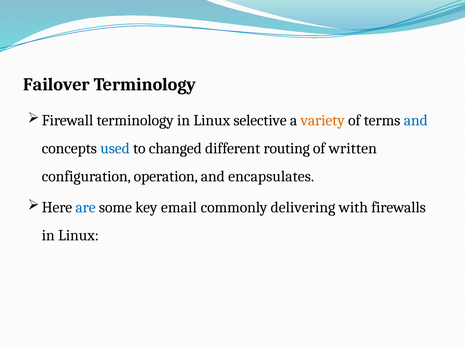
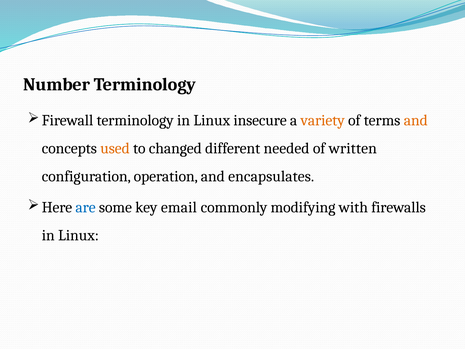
Failover: Failover -> Number
selective: selective -> insecure
and at (416, 120) colour: blue -> orange
used colour: blue -> orange
routing: routing -> needed
delivering: delivering -> modifying
